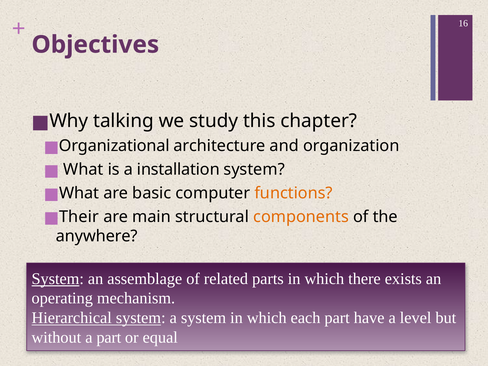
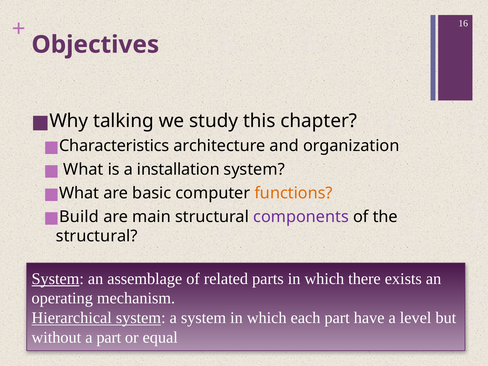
Organizational: Organizational -> Characteristics
Their: Their -> Build
components colour: orange -> purple
anywhere at (97, 236): anywhere -> structural
